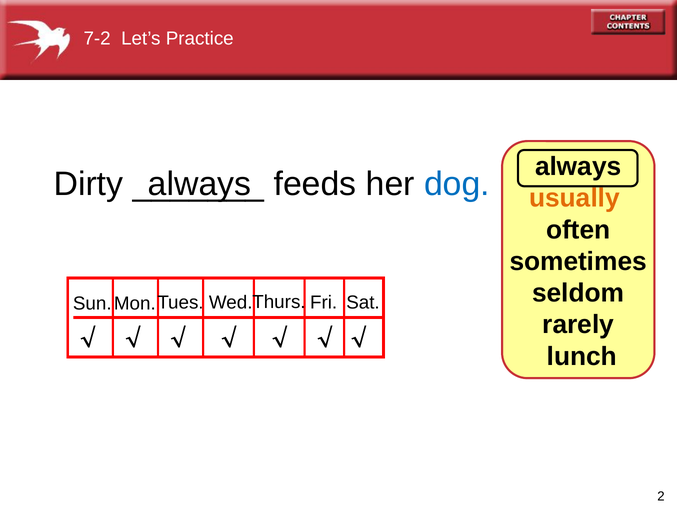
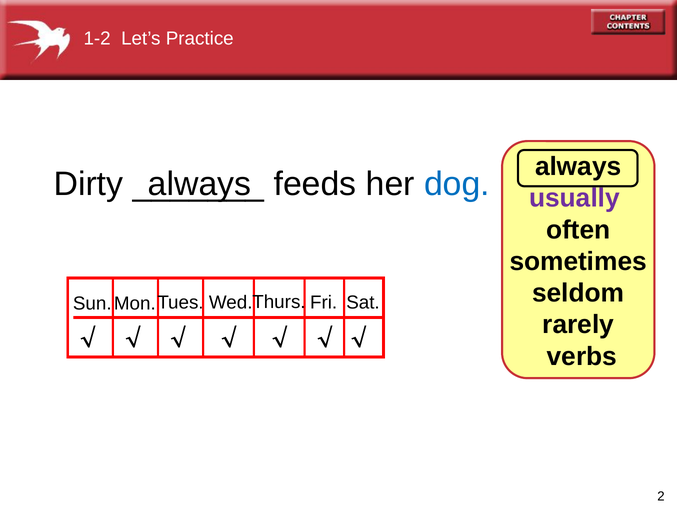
7-2: 7-2 -> 1-2
usually colour: orange -> purple
lunch: lunch -> verbs
